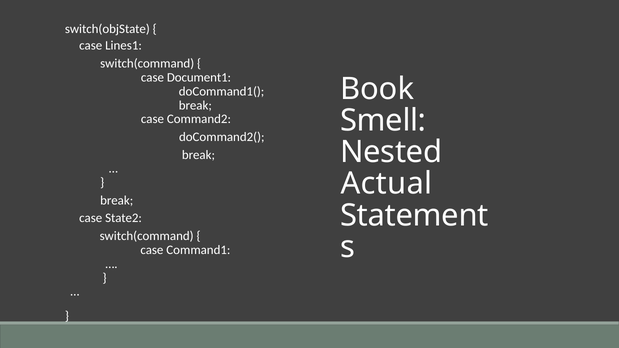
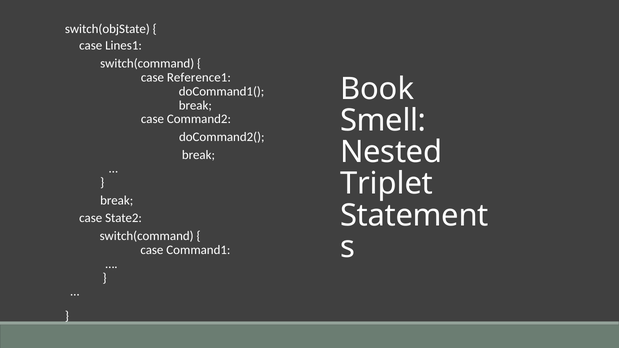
Document1: Document1 -> Reference1
Actual: Actual -> Triplet
